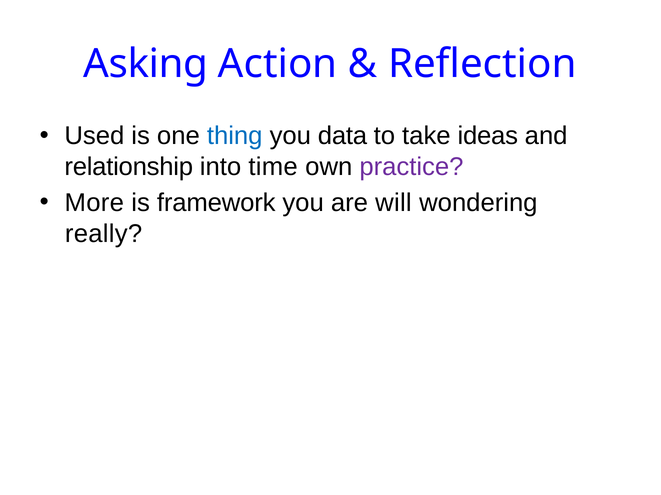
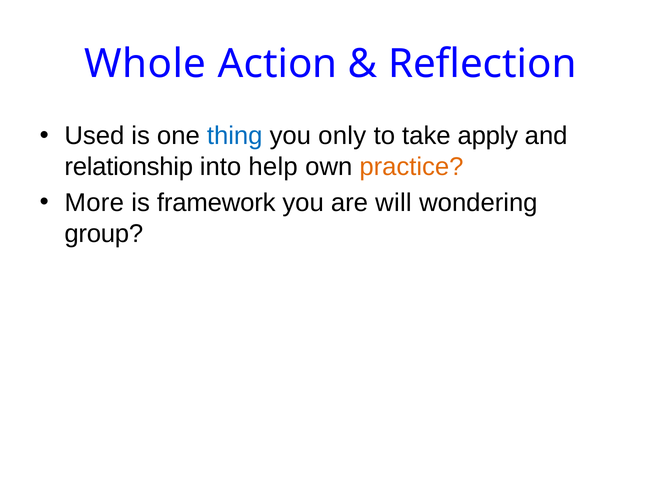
Asking: Asking -> Whole
data: data -> only
ideas: ideas -> apply
time: time -> help
practice colour: purple -> orange
really: really -> group
